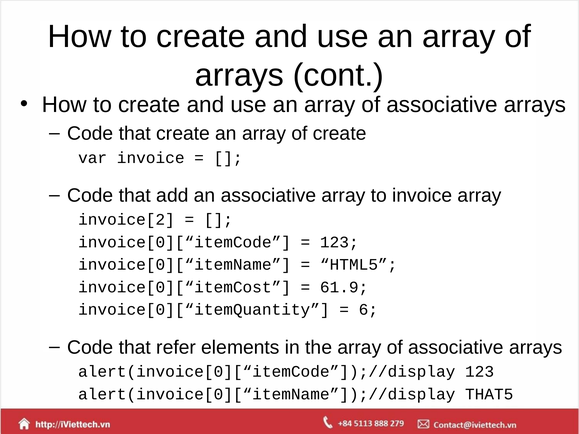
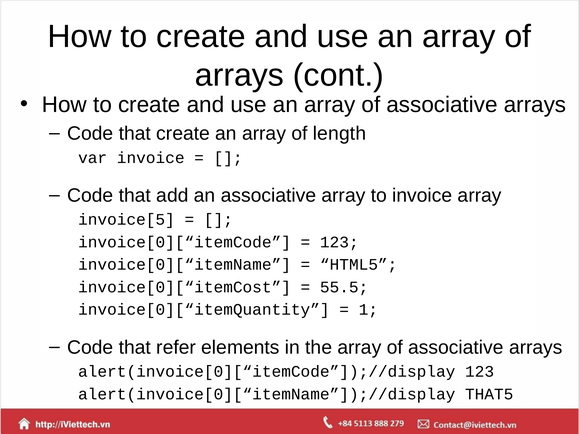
of create: create -> length
invoice[2: invoice[2 -> invoice[5
61.9: 61.9 -> 55.5
6: 6 -> 1
